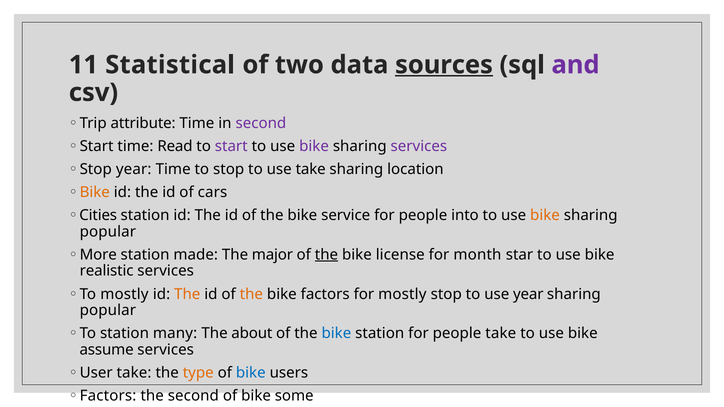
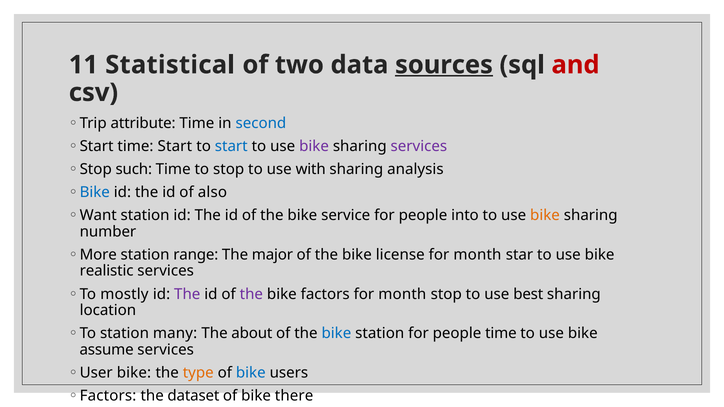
and colour: purple -> red
second at (261, 123) colour: purple -> blue
time Read: Read -> Start
start at (231, 146) colour: purple -> blue
Stop year: year -> such
use take: take -> with
location: location -> analysis
Bike at (95, 192) colour: orange -> blue
cars: cars -> also
Cities: Cities -> Want
popular at (108, 232): popular -> number
made: made -> range
the at (326, 255) underline: present -> none
The at (187, 294) colour: orange -> purple
the at (251, 294) colour: orange -> purple
mostly at (402, 294): mostly -> month
use year: year -> best
popular at (108, 311): popular -> location
people take: take -> time
User take: take -> bike
the second: second -> dataset
some: some -> there
